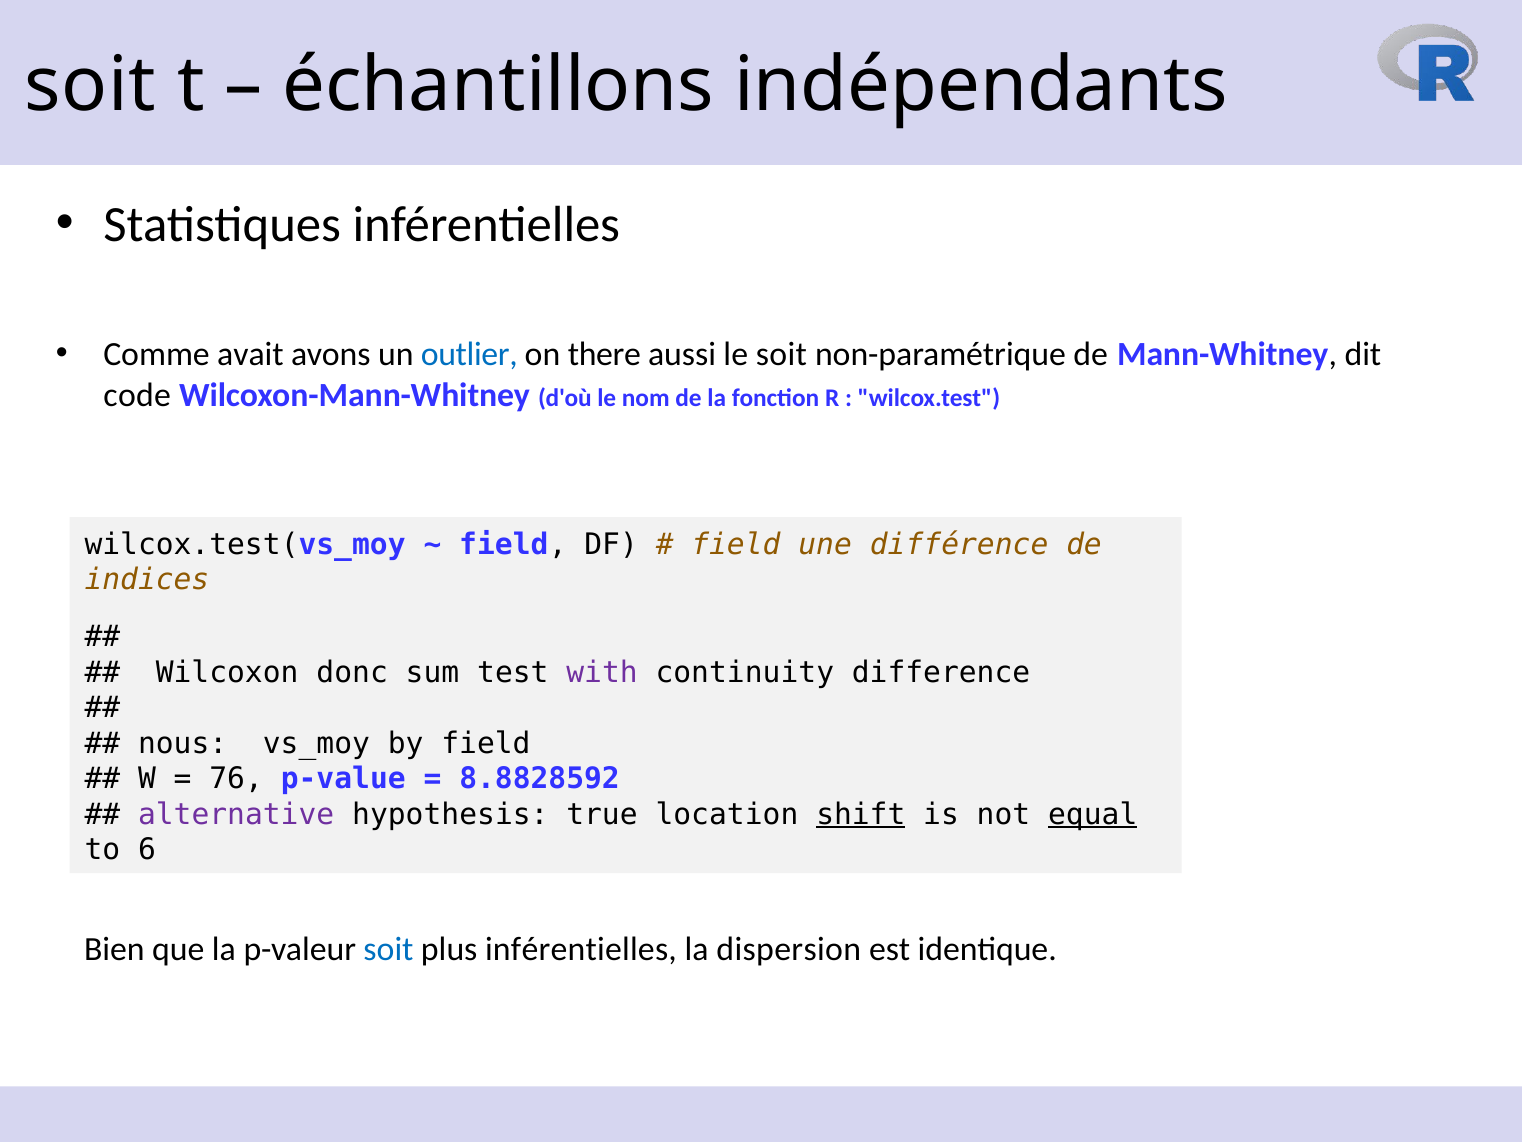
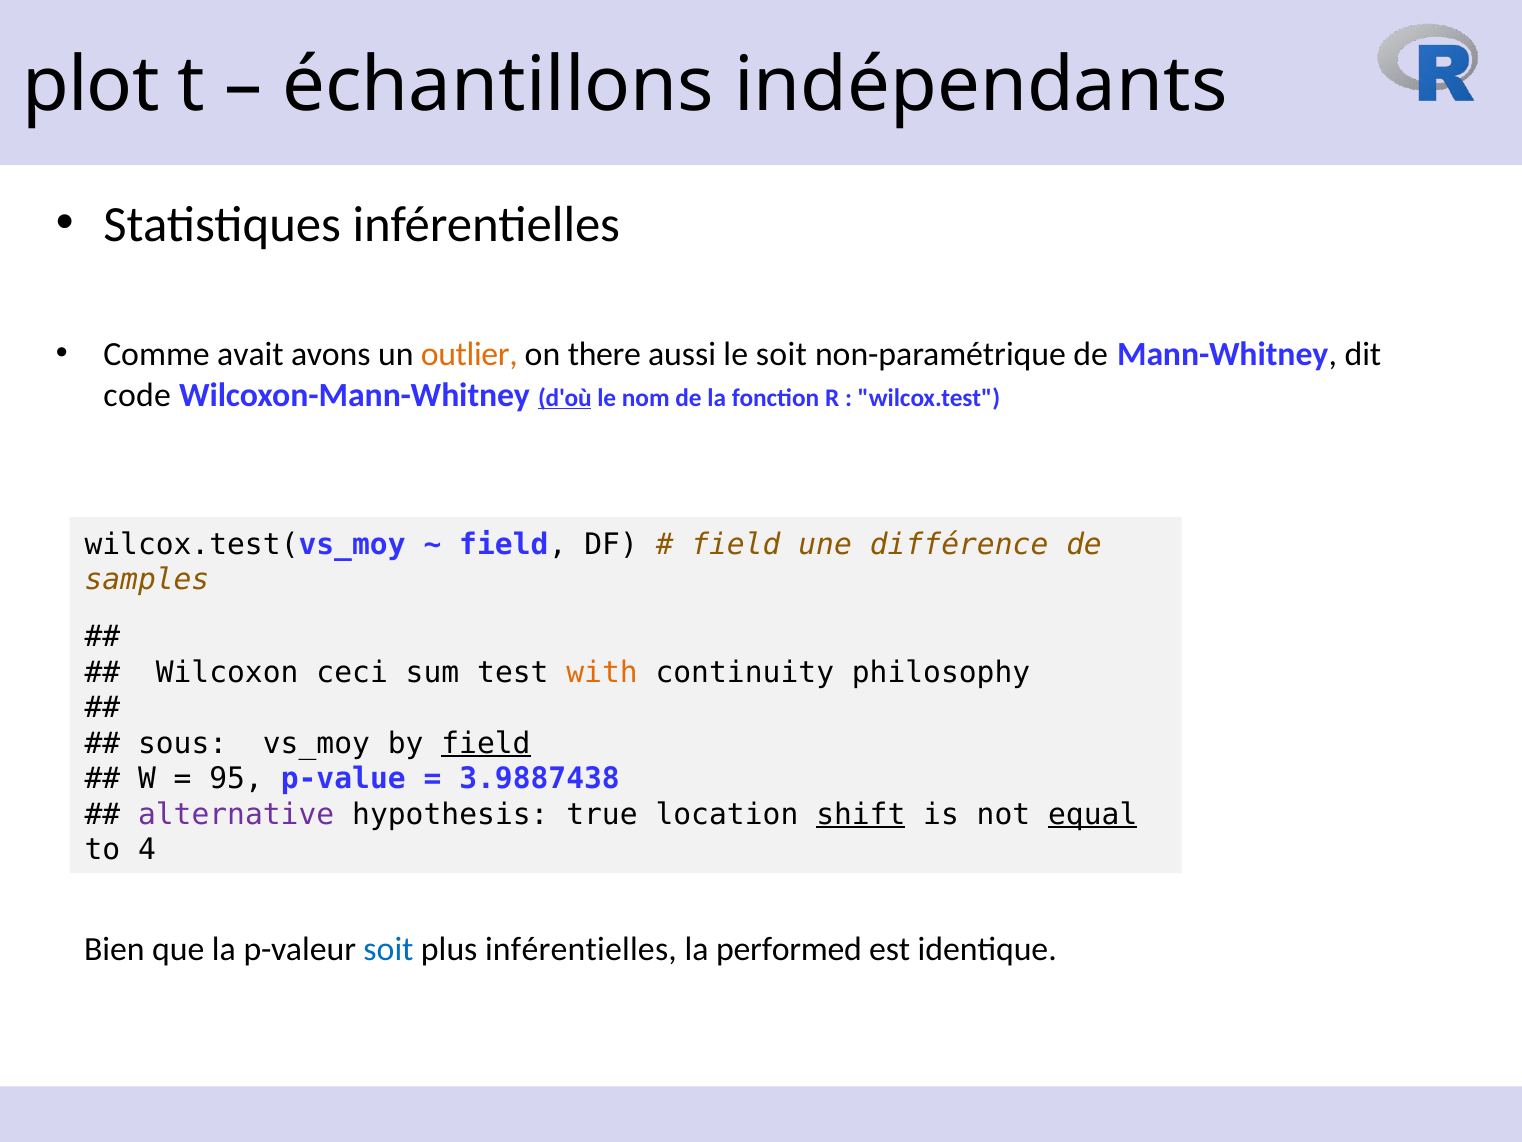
soit at (90, 86): soit -> plot
outlier colour: blue -> orange
d'où underline: none -> present
indices: indices -> samples
donc: donc -> ceci
with colour: purple -> orange
difference: difference -> philosophy
nous: nous -> sous
field at (486, 743) underline: none -> present
76: 76 -> 95
8.8828592: 8.8828592 -> 3.9887438
6: 6 -> 4
dispersion: dispersion -> performed
